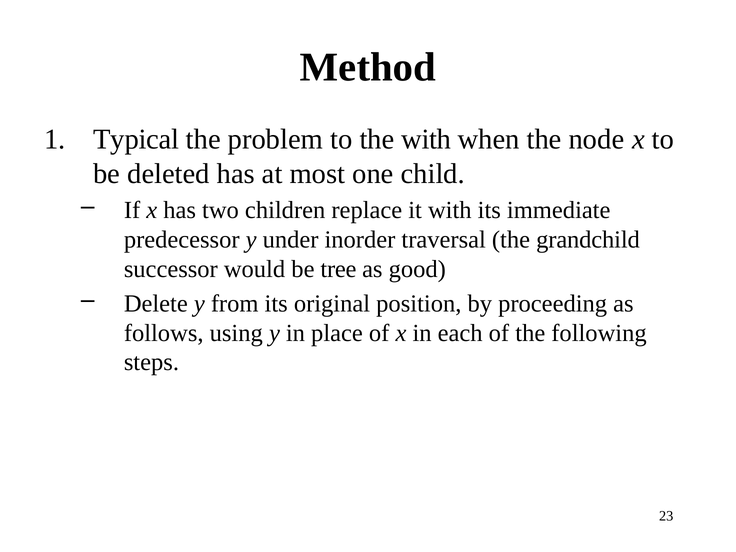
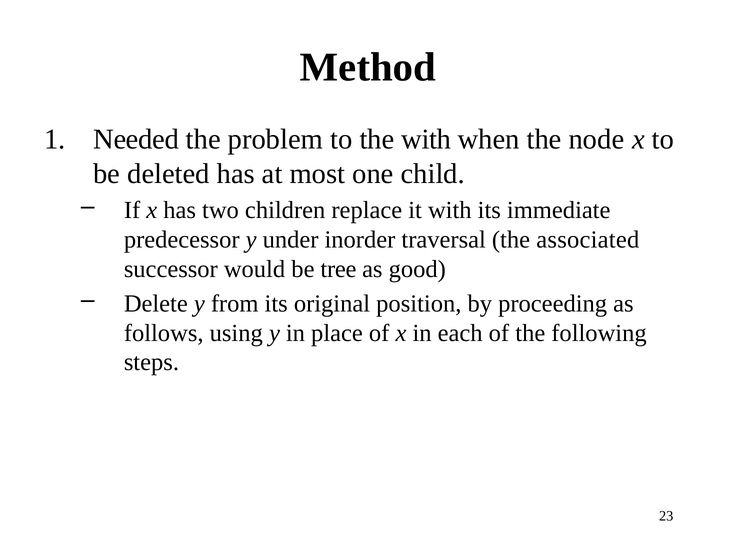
Typical: Typical -> Needed
grandchild: grandchild -> associated
